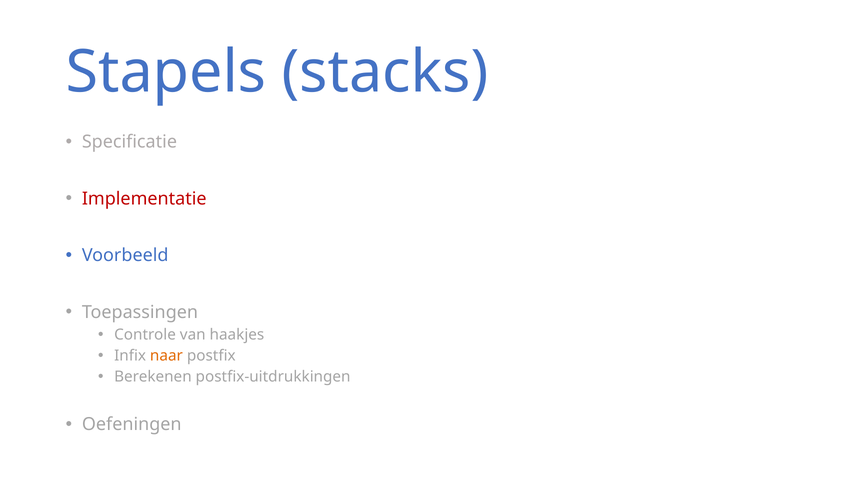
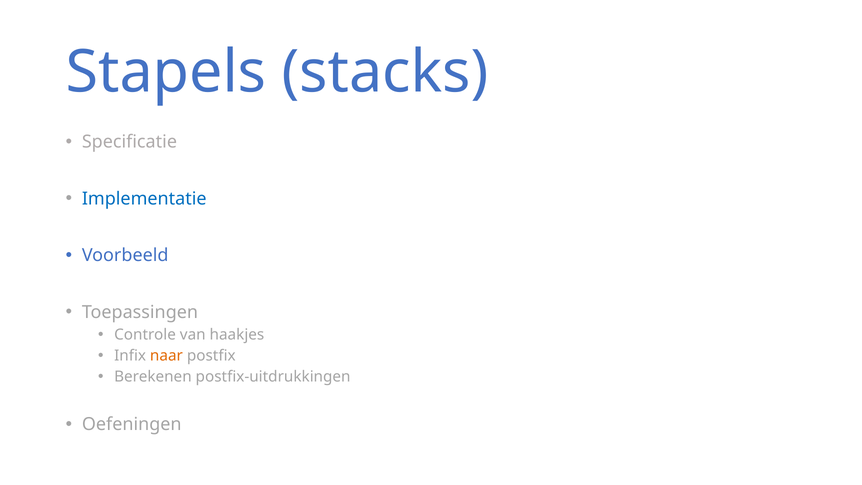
Implementatie colour: red -> blue
